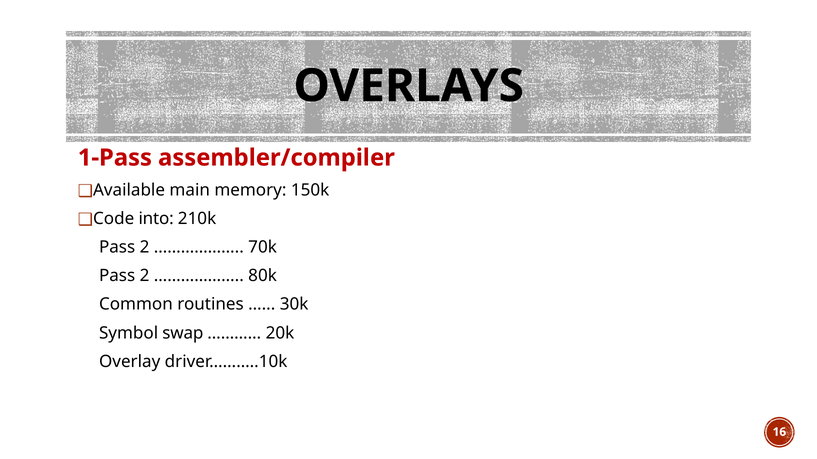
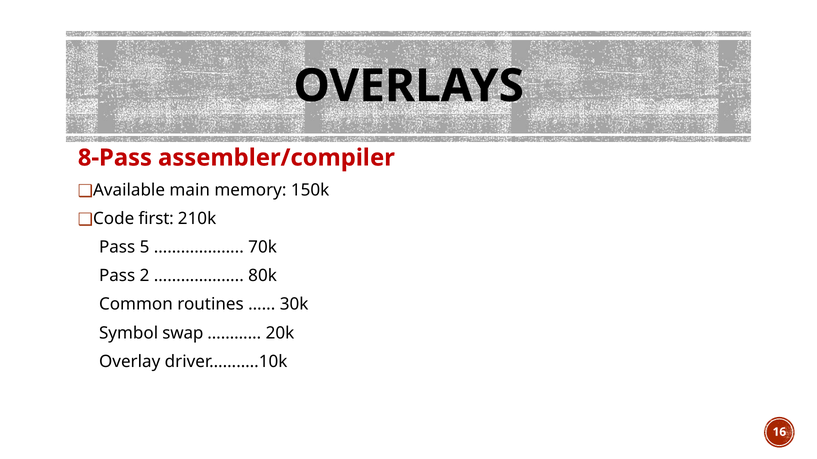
1-Pass: 1-Pass -> 8-Pass
into: into -> first
2 at (145, 247): 2 -> 5
